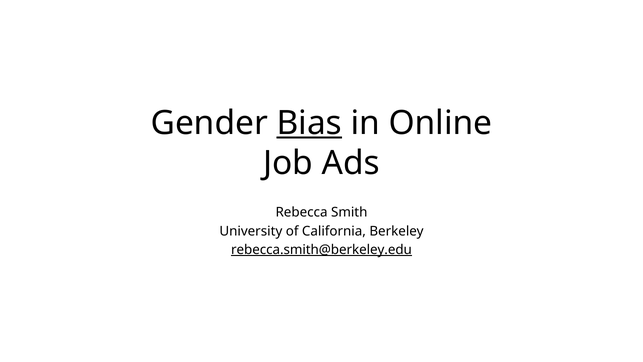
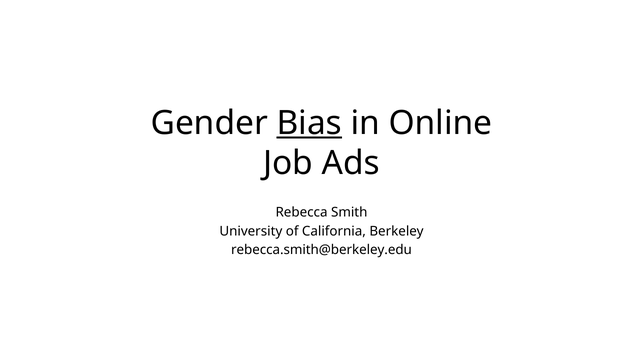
rebecca.smith@berkeley.edu underline: present -> none
